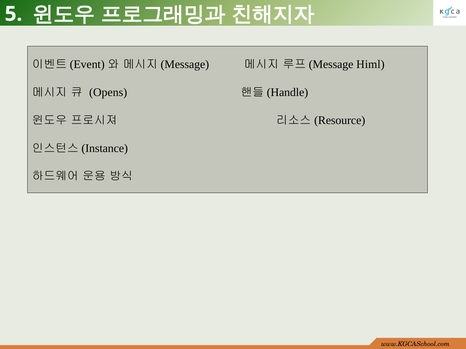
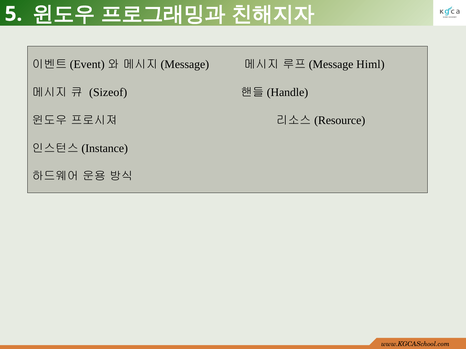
Opens: Opens -> Sizeof
